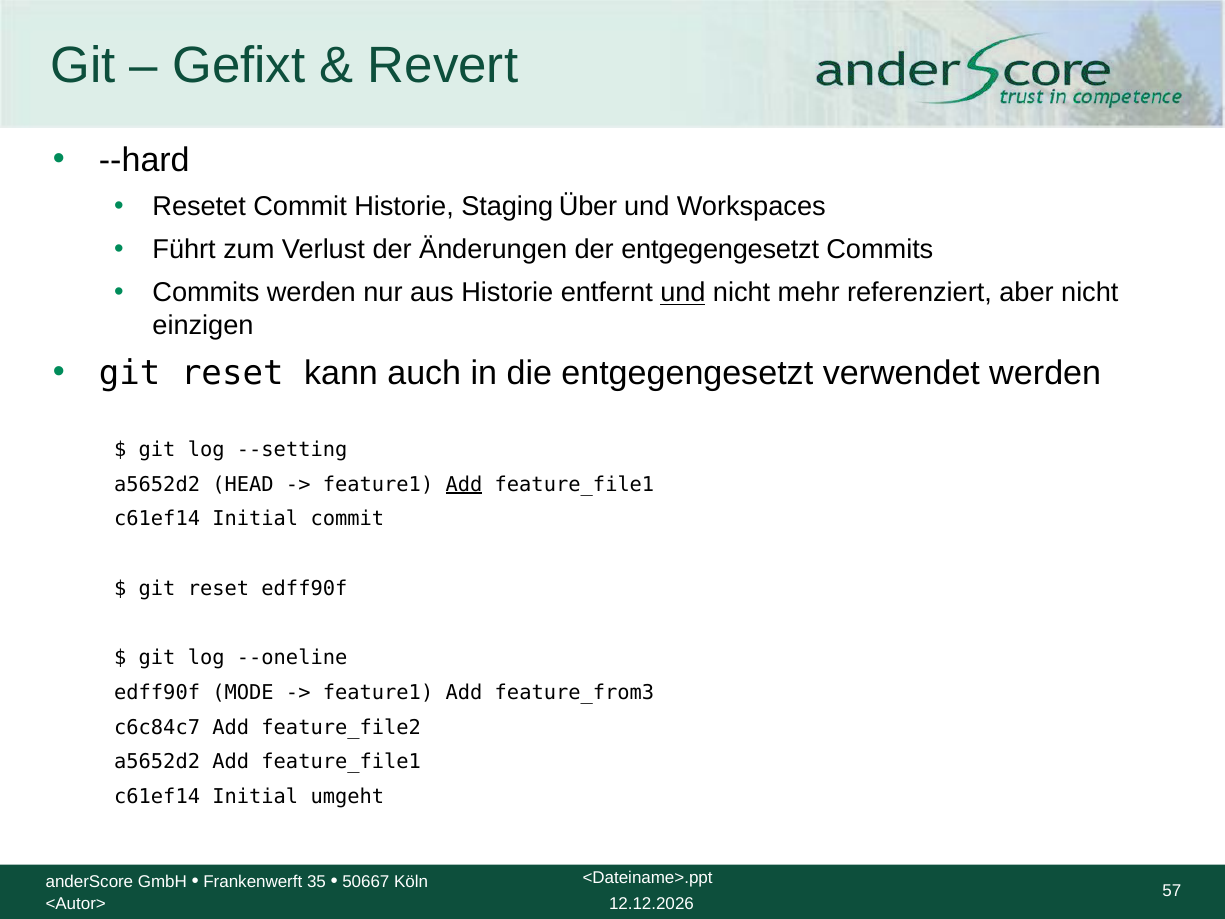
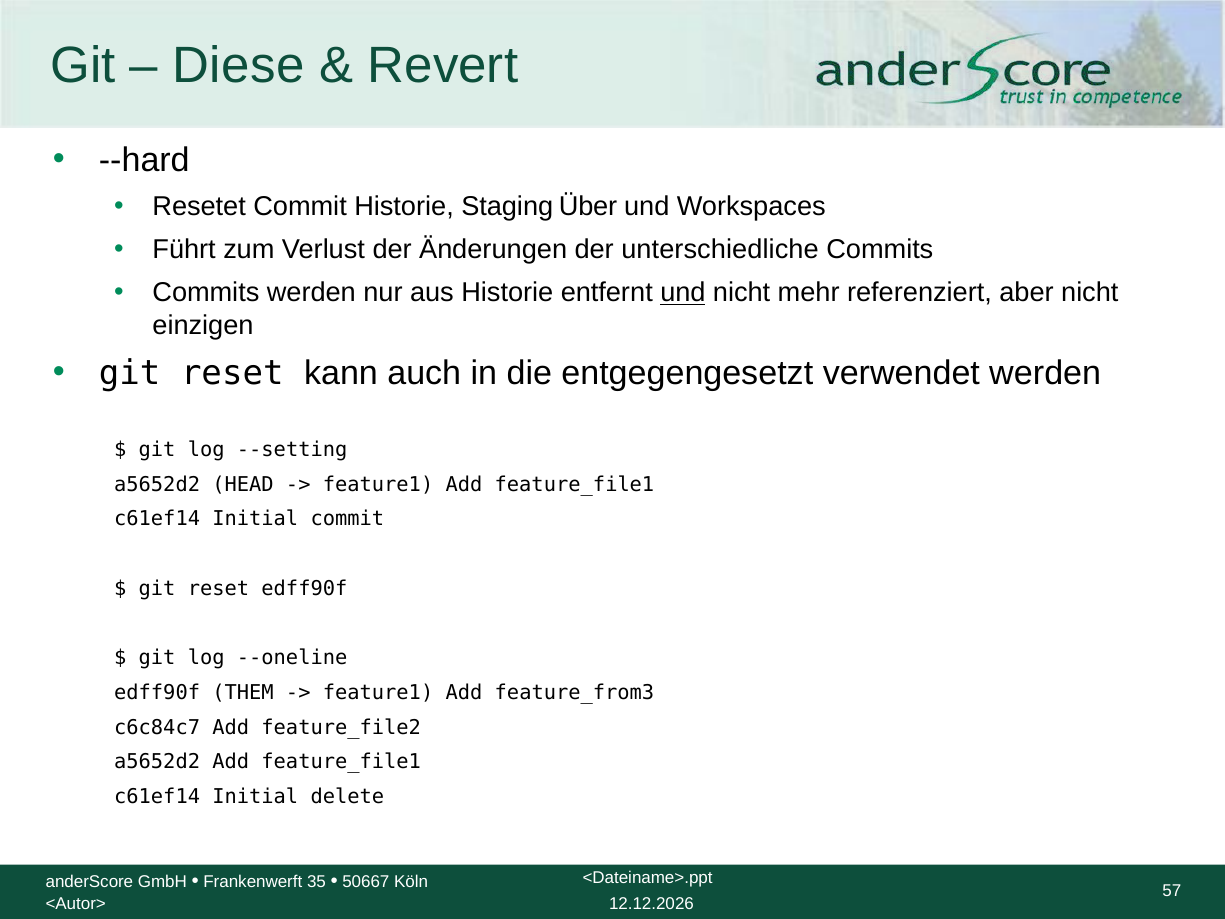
Gefixt: Gefixt -> Diese
der entgegengesetzt: entgegengesetzt -> unterschiedliche
Add at (464, 484) underline: present -> none
MODE: MODE -> THEM
umgeht: umgeht -> delete
